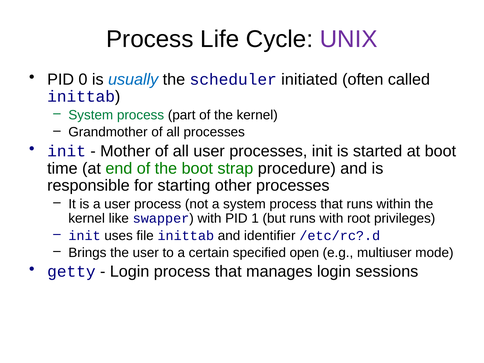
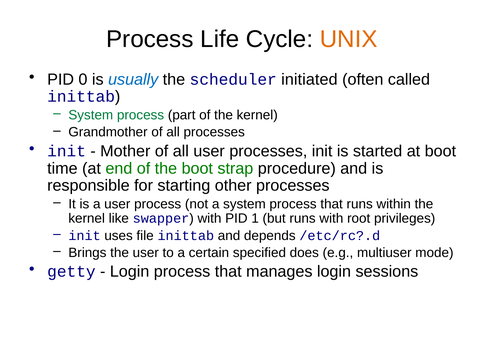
UNIX colour: purple -> orange
identifier: identifier -> depends
open: open -> does
